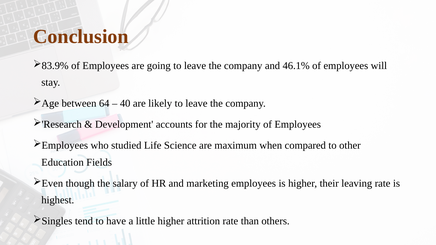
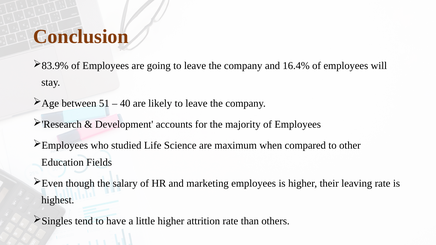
46.1%: 46.1% -> 16.4%
64: 64 -> 51
